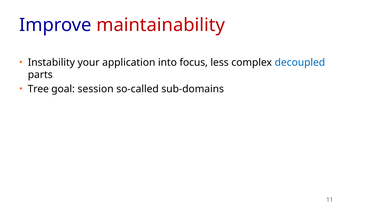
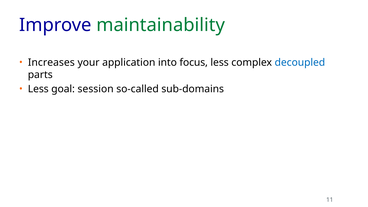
maintainability colour: red -> green
Instability: Instability -> Increases
Tree at (38, 89): Tree -> Less
